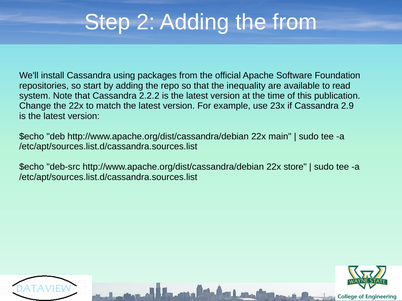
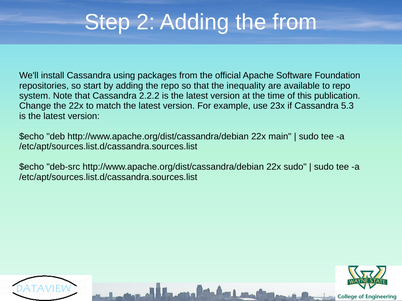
to read: read -> repo
2.9: 2.9 -> 5.3
22x store: store -> sudo
